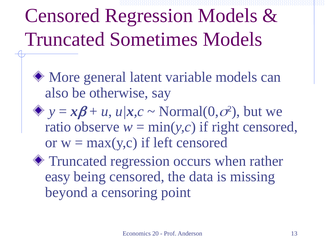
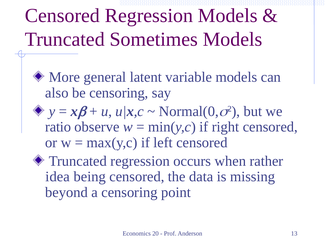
be otherwise: otherwise -> censoring
easy: easy -> idea
